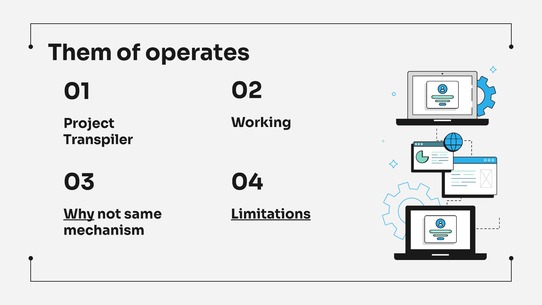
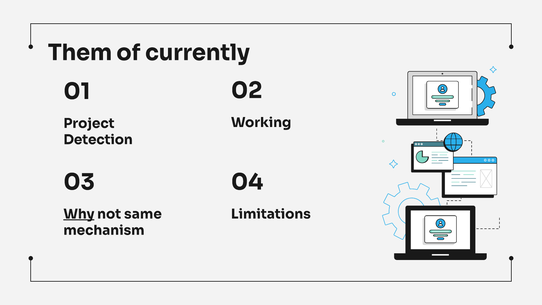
operates: operates -> currently
Transpiler: Transpiler -> Detection
Limitations underline: present -> none
